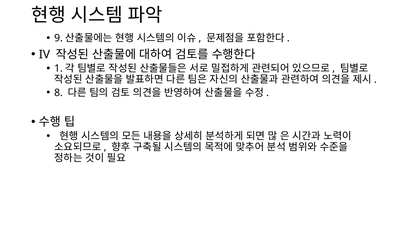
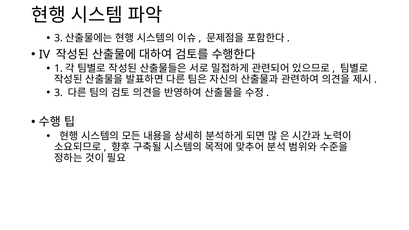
9 at (58, 38): 9 -> 3
8 at (58, 93): 8 -> 3
